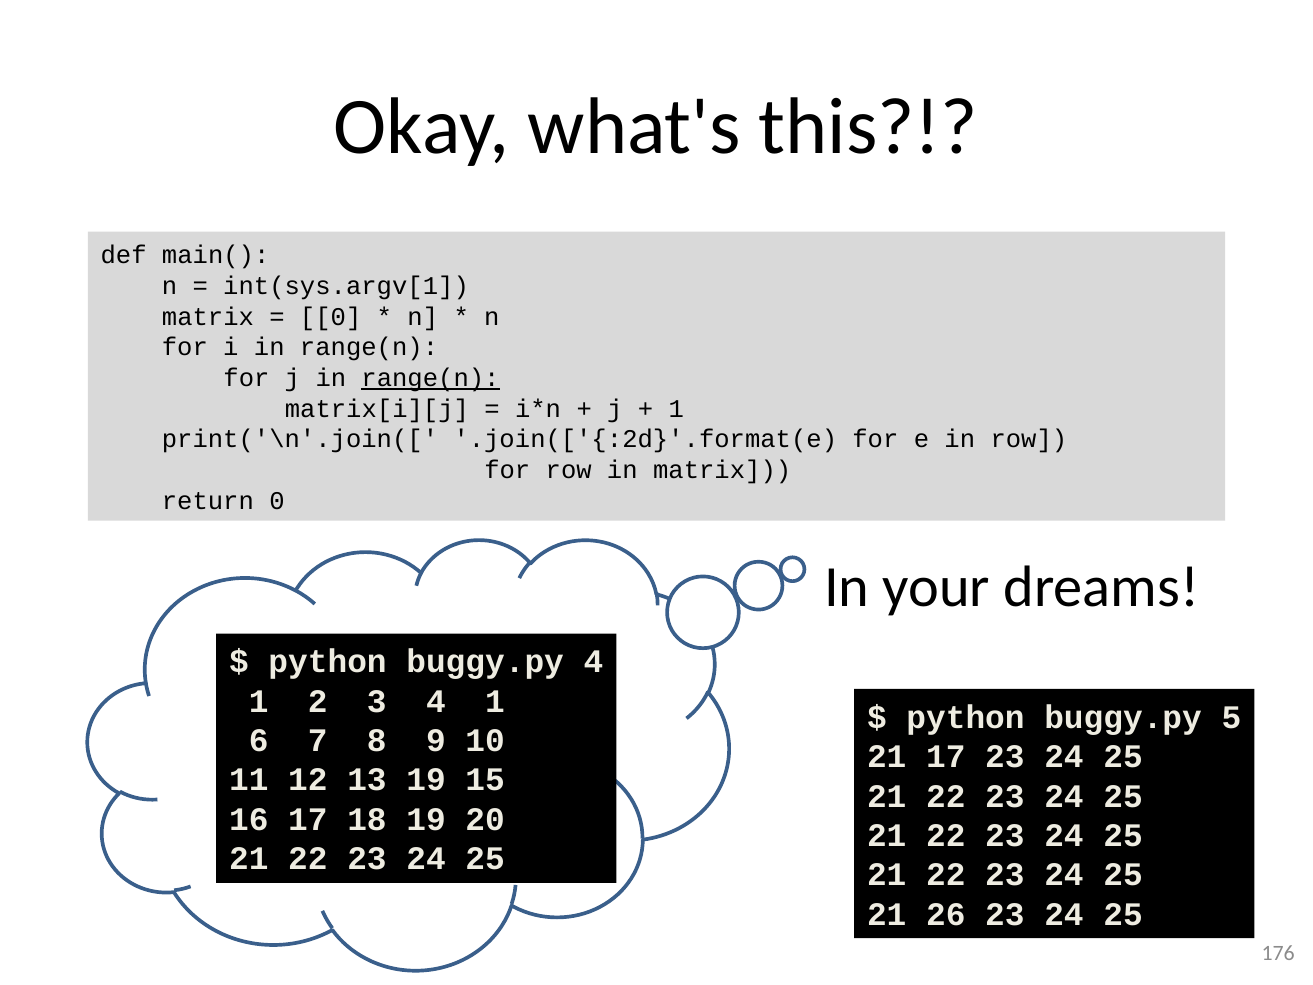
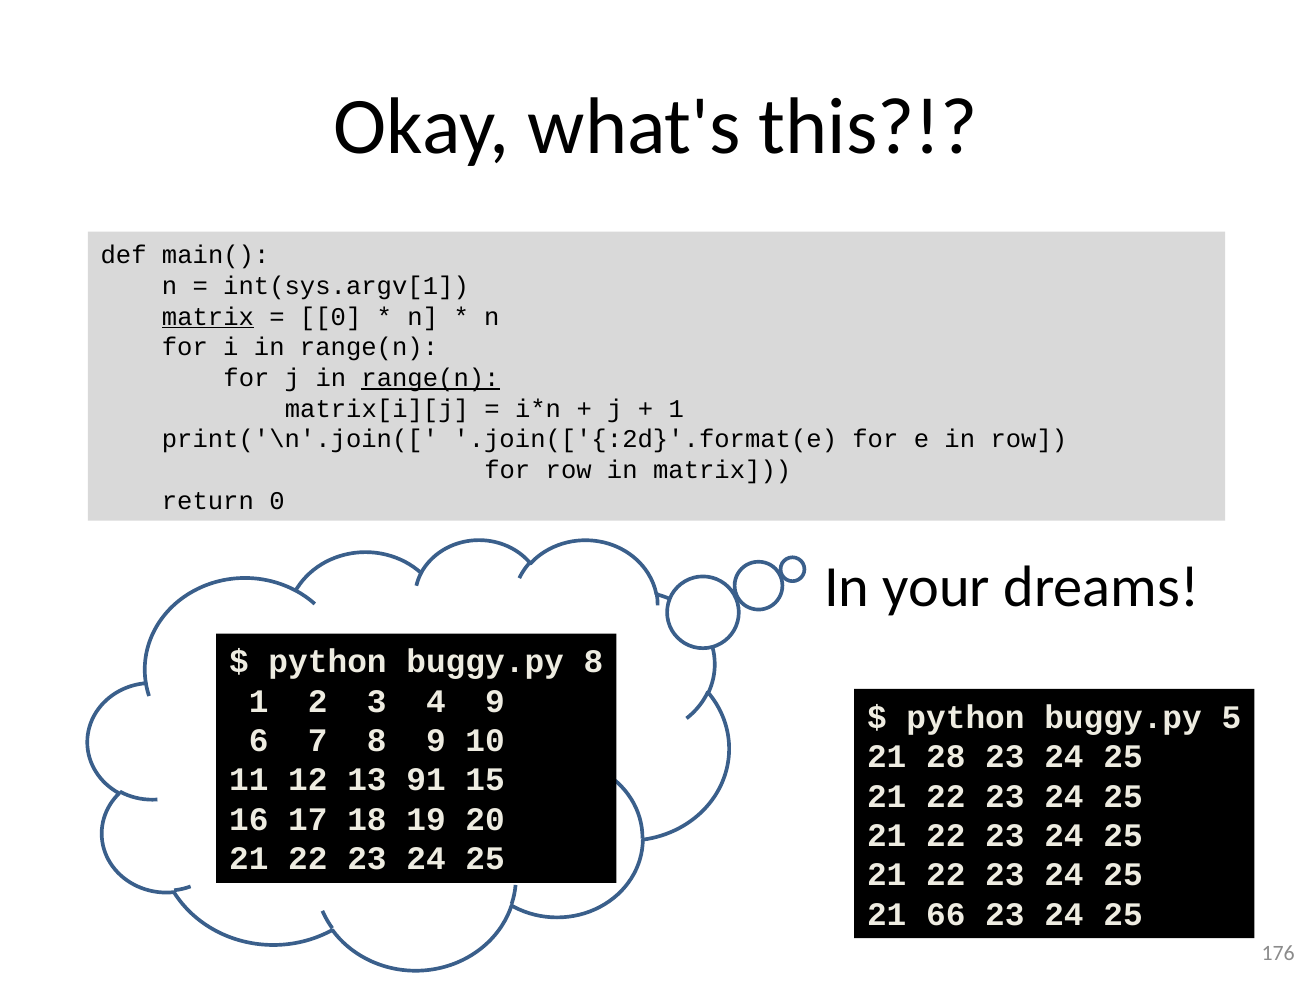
matrix at (208, 317) underline: none -> present
buggy.py 4: 4 -> 8
3 4 1: 1 -> 9
21 17: 17 -> 28
13 19: 19 -> 91
26: 26 -> 66
